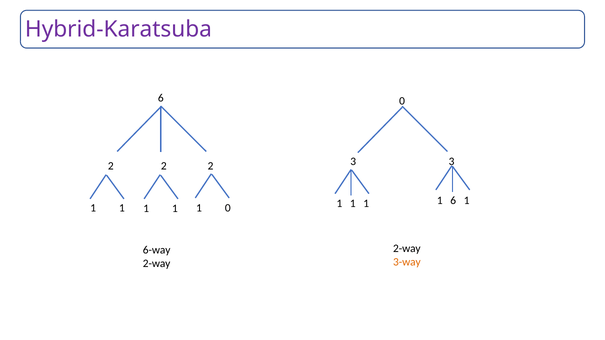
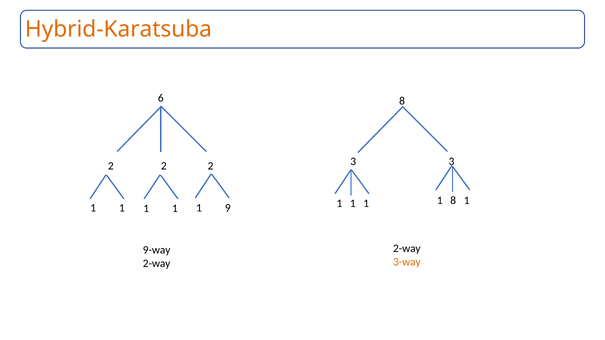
Hybrid-Karatsuba colour: purple -> orange
6 0: 0 -> 8
1 0: 0 -> 9
1 6: 6 -> 8
6-way: 6-way -> 9-way
